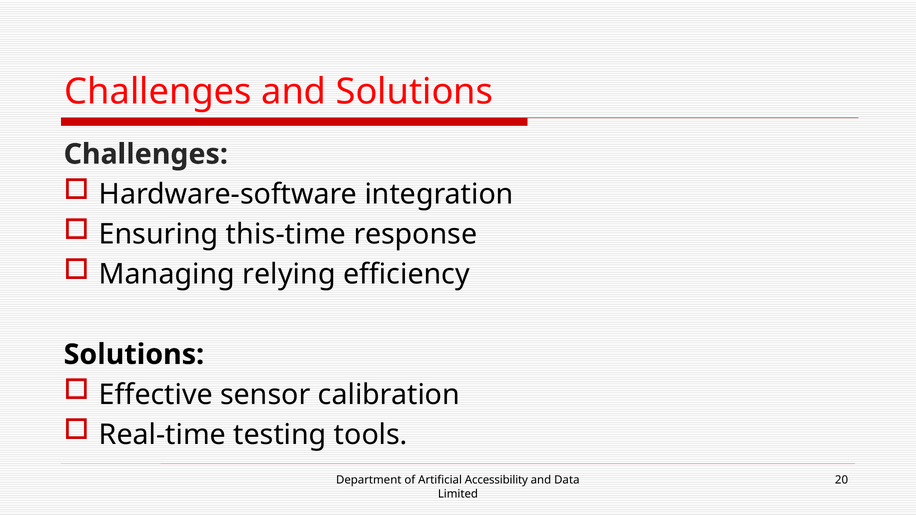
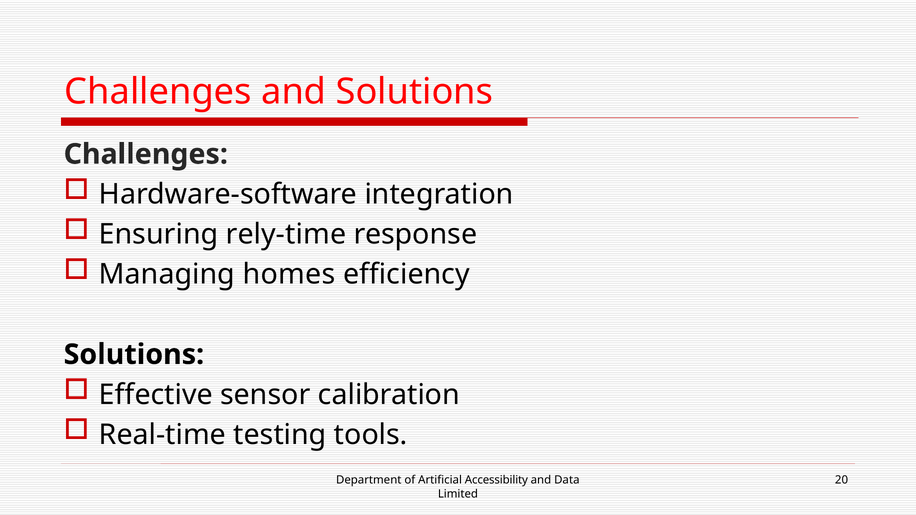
this-time: this-time -> rely-time
relying: relying -> homes
